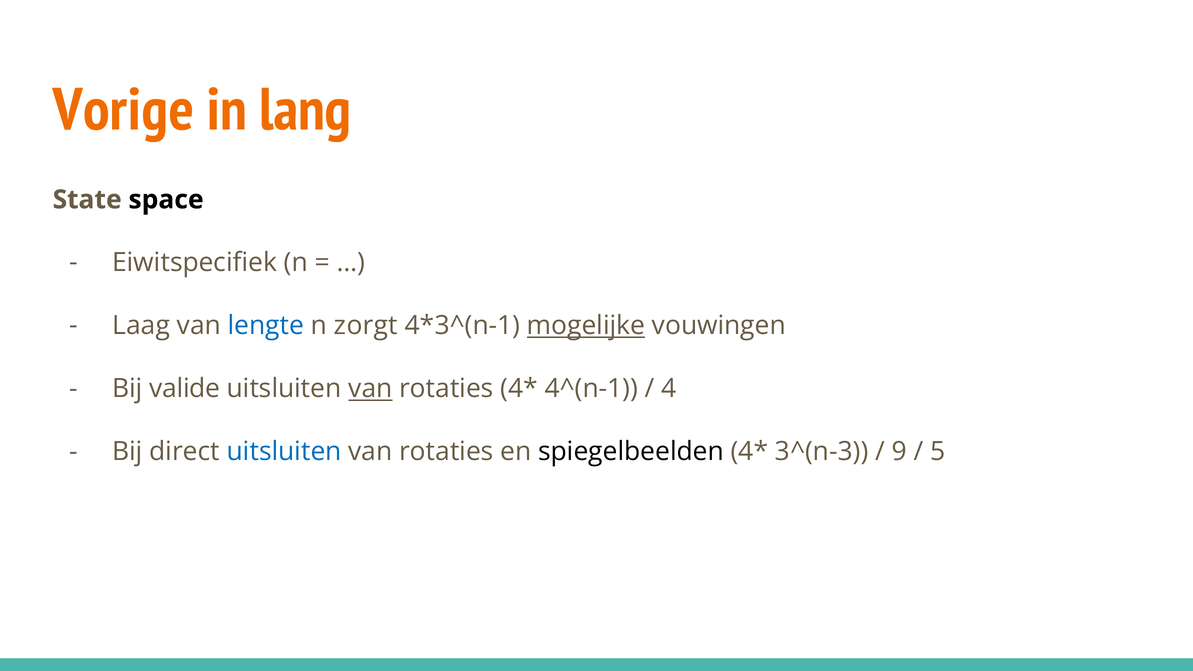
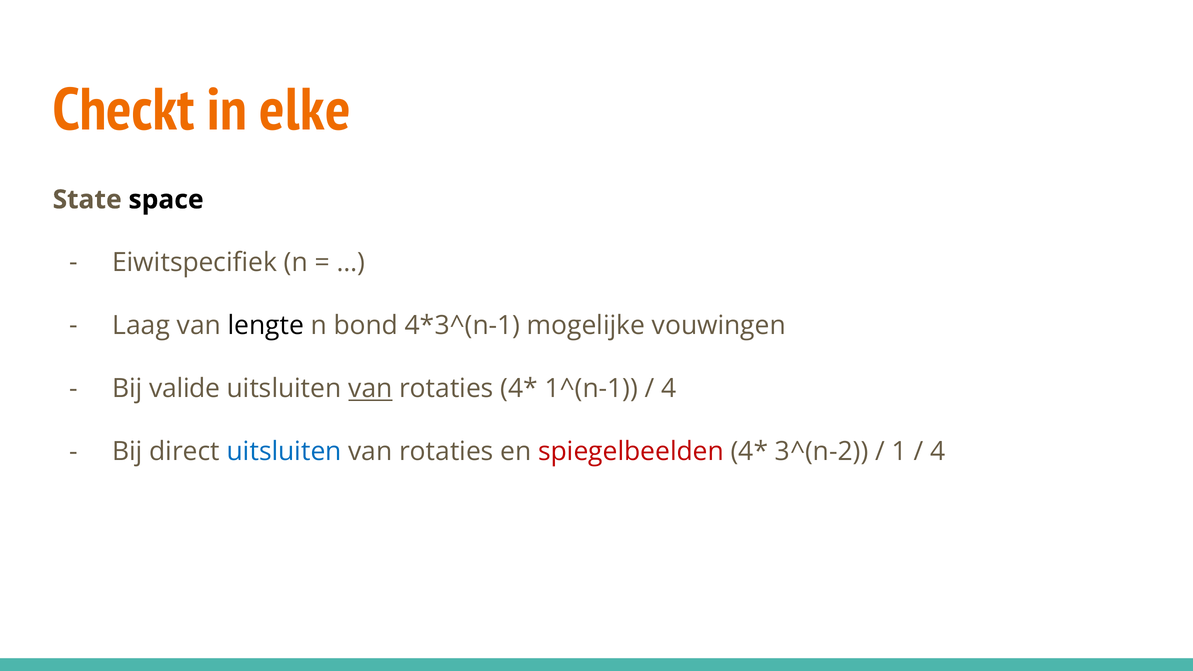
Vorige: Vorige -> Checkt
lang: lang -> elke
lengte colour: blue -> black
zorgt: zorgt -> bond
mogelijke underline: present -> none
4^(n-1: 4^(n-1 -> 1^(n-1
spiegelbeelden colour: black -> red
3^(n-3: 3^(n-3 -> 3^(n-2
9: 9 -> 1
5 at (938, 452): 5 -> 4
